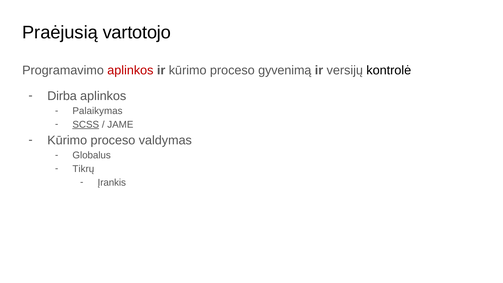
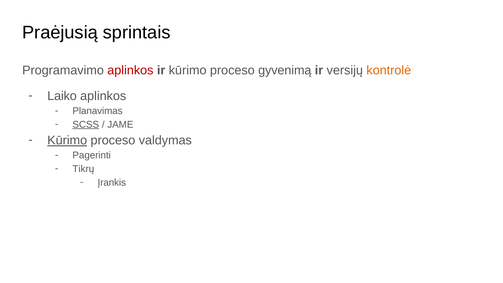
vartotojo: vartotojo -> sprintais
kontrolė colour: black -> orange
Dirba: Dirba -> Laiko
Palaikymas: Palaikymas -> Planavimas
Kūrimo at (67, 140) underline: none -> present
Globalus: Globalus -> Pagerinti
